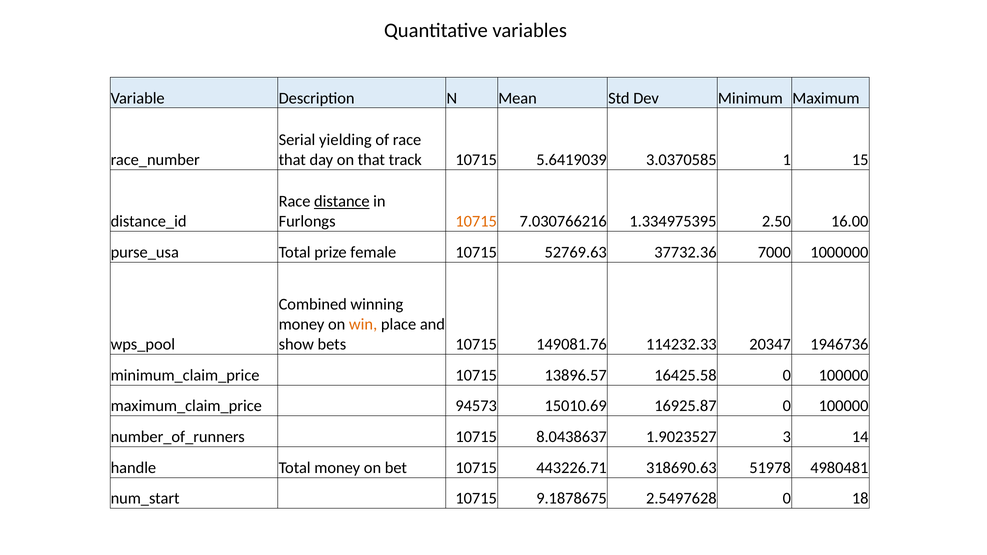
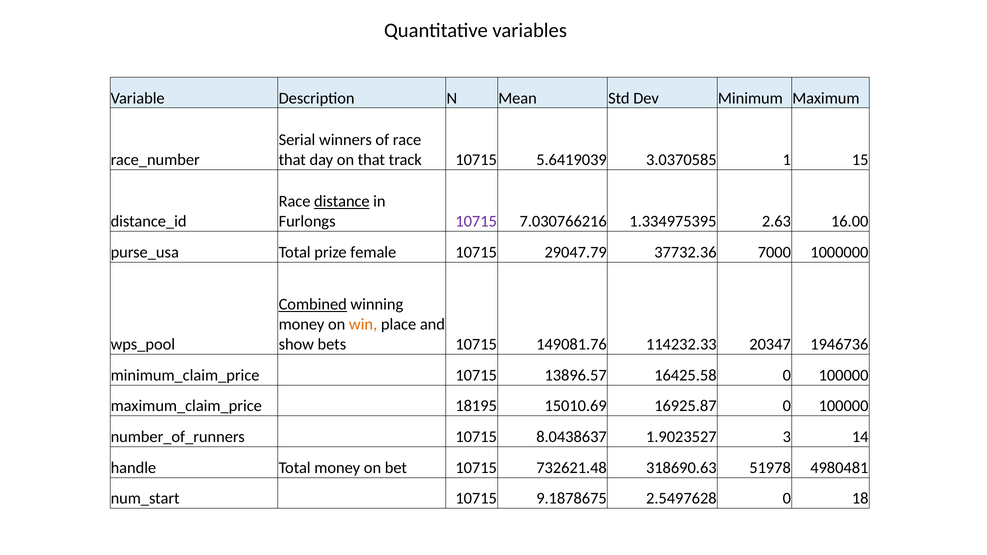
yielding: yielding -> winners
10715 at (476, 221) colour: orange -> purple
2.50: 2.50 -> 2.63
52769.63: 52769.63 -> 29047.79
Combined underline: none -> present
94573: 94573 -> 18195
443226.71: 443226.71 -> 732621.48
